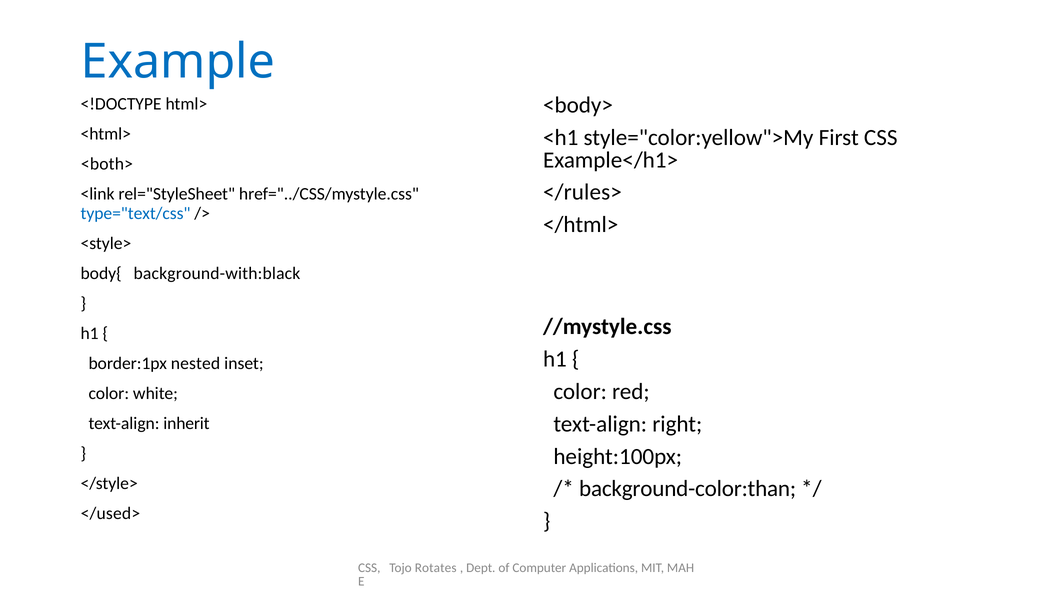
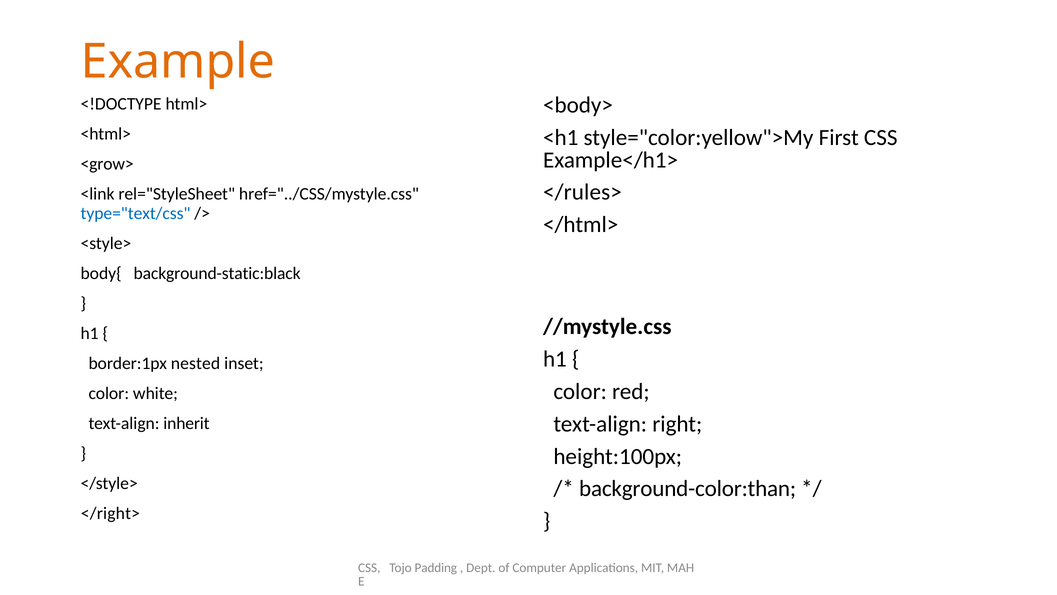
Example colour: blue -> orange
<both>: <both> -> <grow>
background-with:black: background-with:black -> background-static:black
</used>: </used> -> </right>
Rotates: Rotates -> Padding
